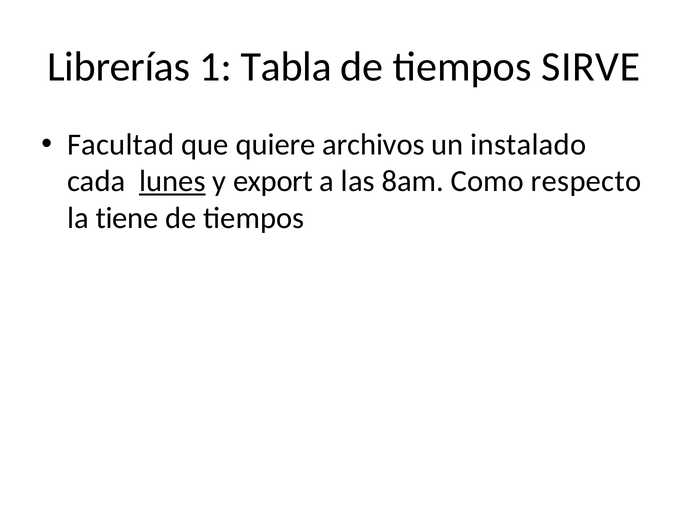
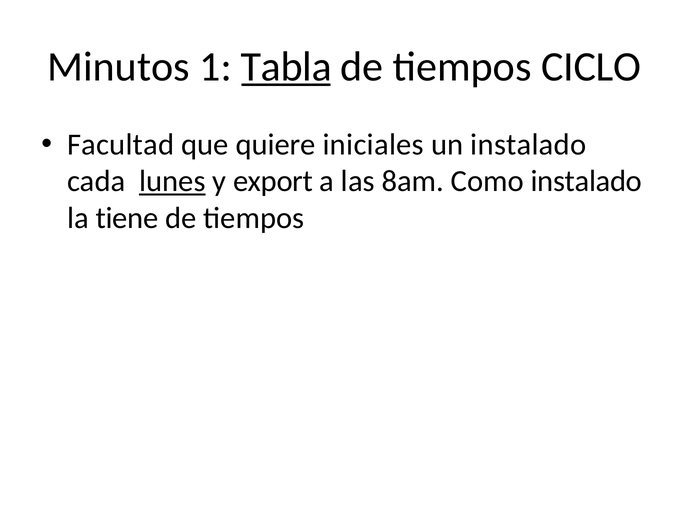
Librerías: Librerías -> Minutos
Tabla underline: none -> present
SIRVE: SIRVE -> CICLO
archivos: archivos -> iniciales
Como respecto: respecto -> instalado
